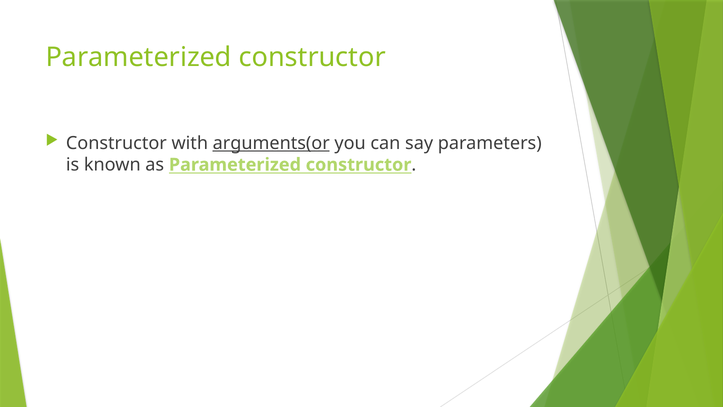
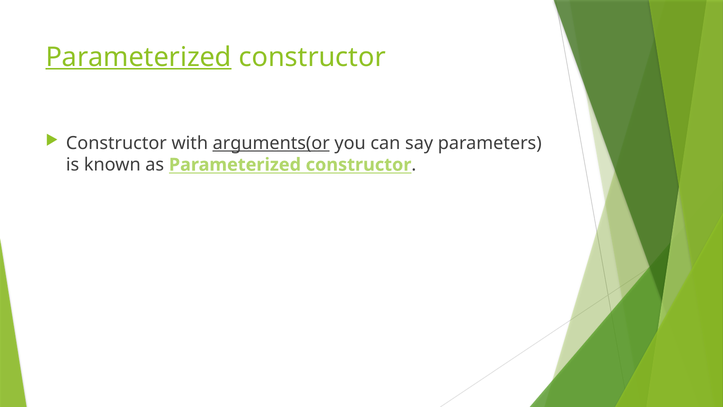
Parameterized at (139, 57) underline: none -> present
